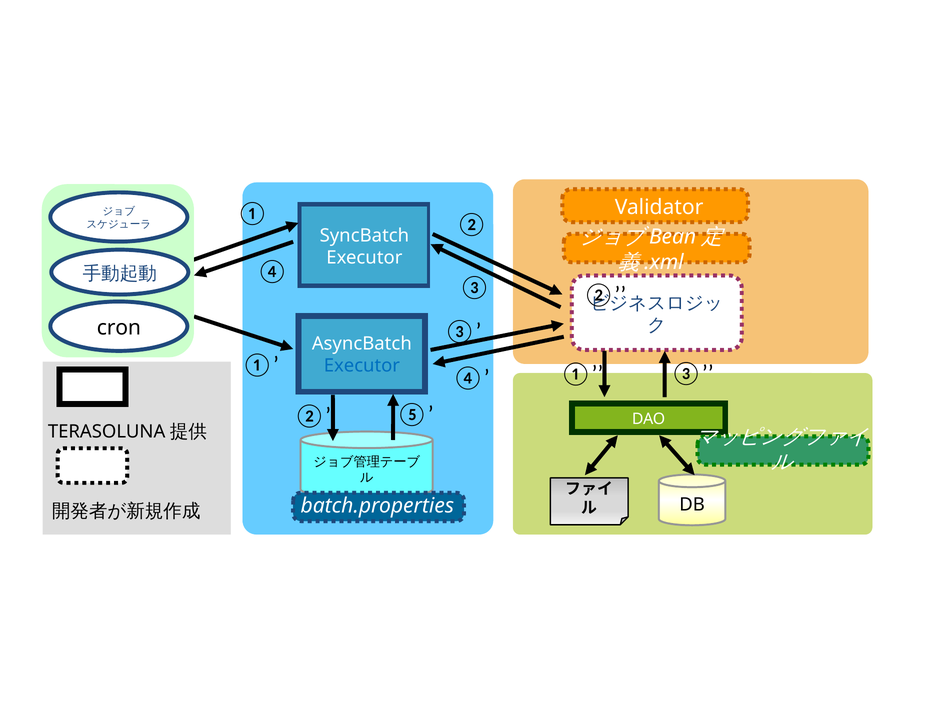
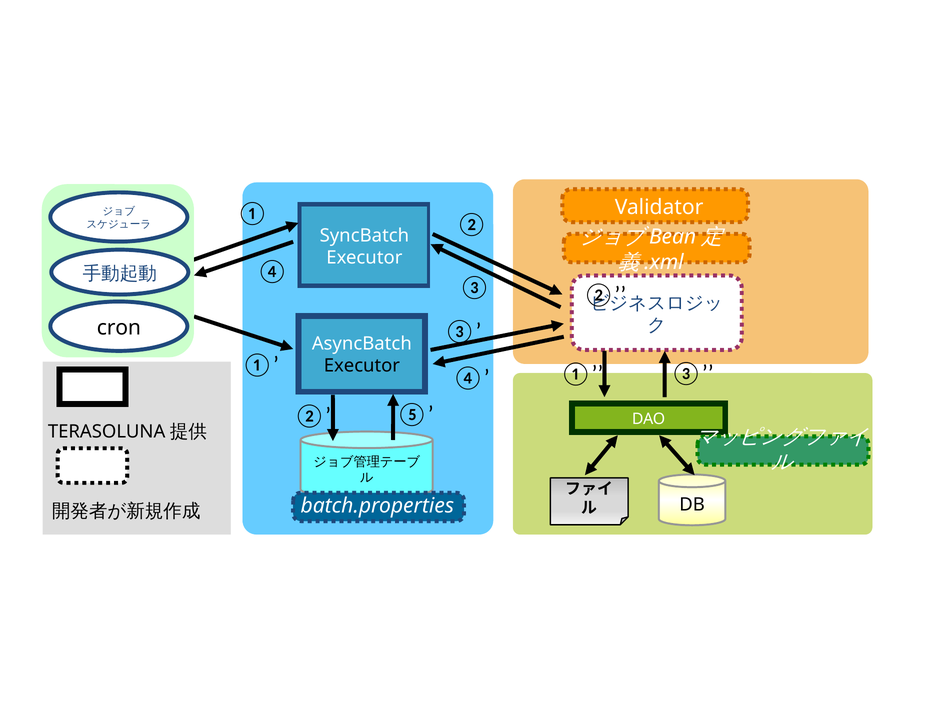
Executor at (362, 366) colour: blue -> black
